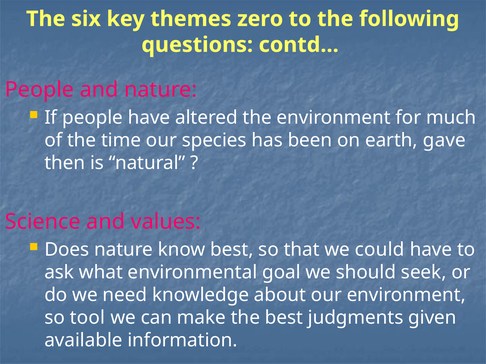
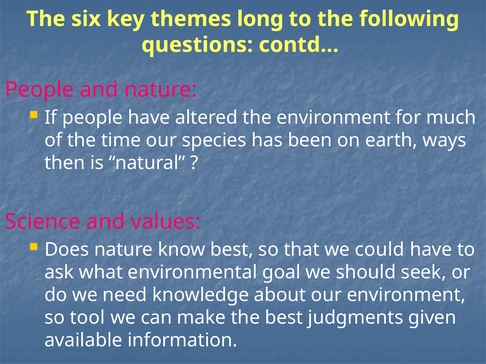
zero: zero -> long
gave: gave -> ways
